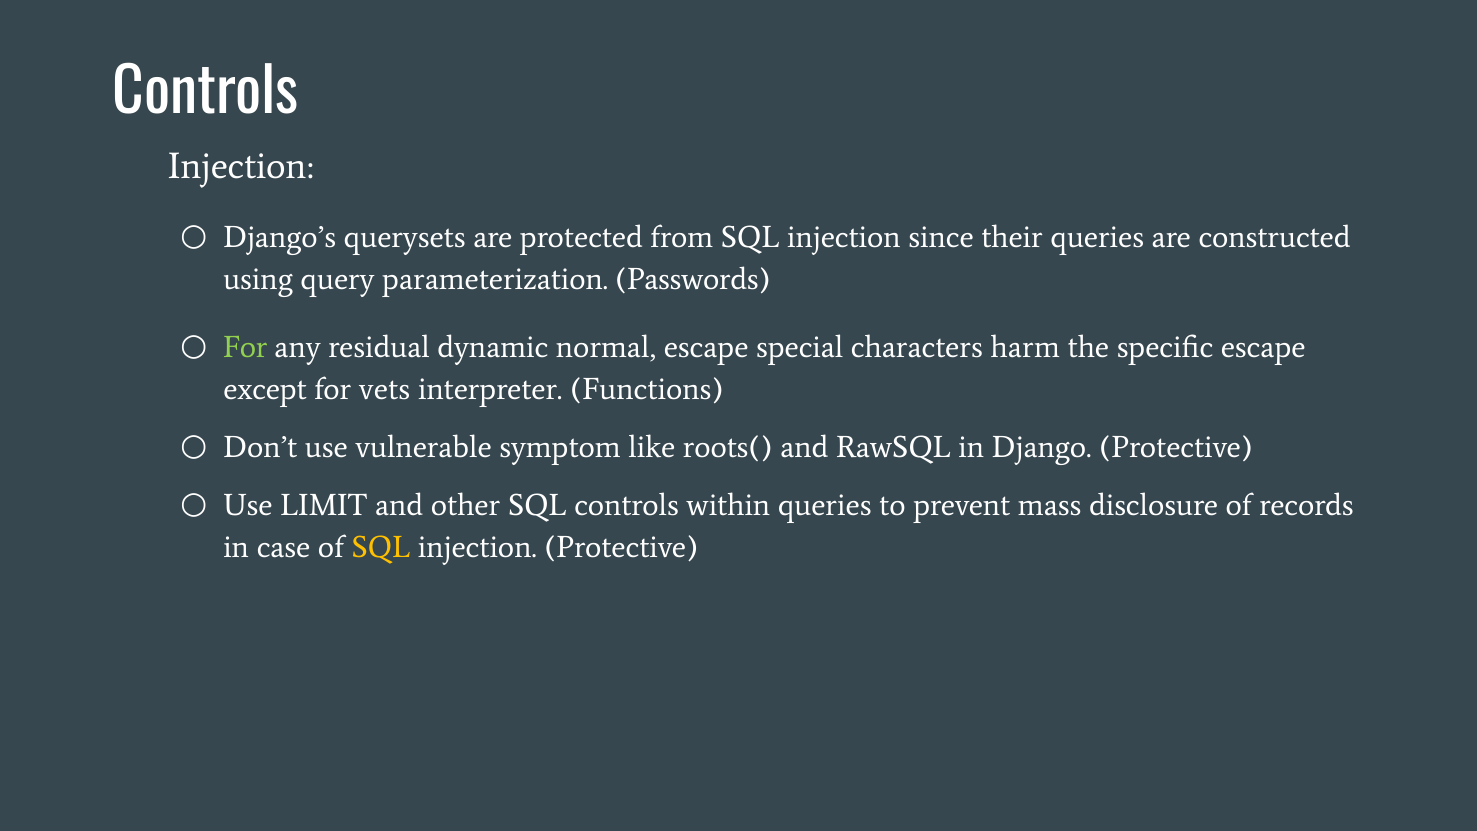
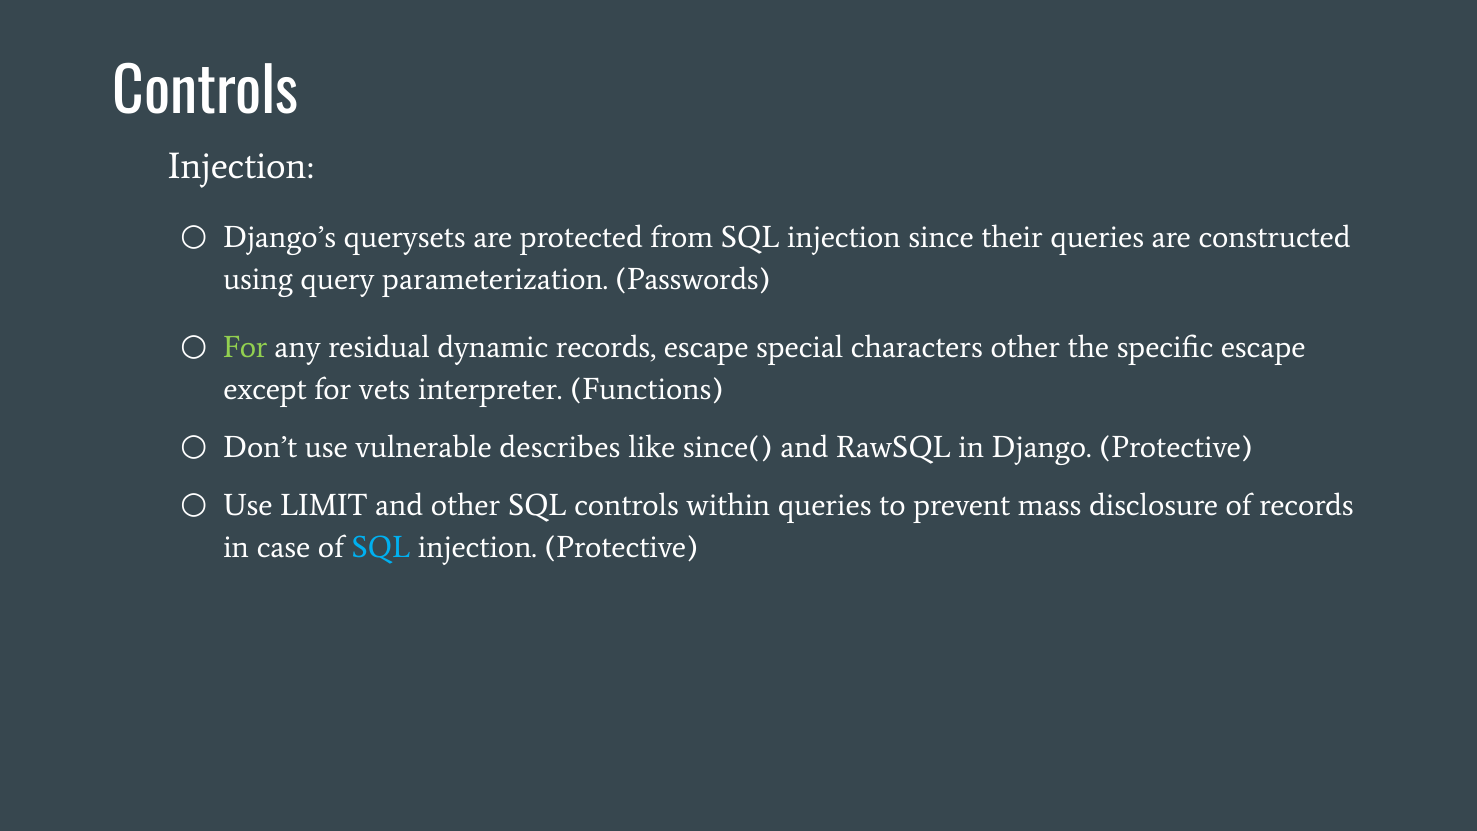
dynamic normal: normal -> records
characters harm: harm -> other
symptom: symptom -> describes
roots(: roots( -> since(
SQL at (381, 547) colour: yellow -> light blue
